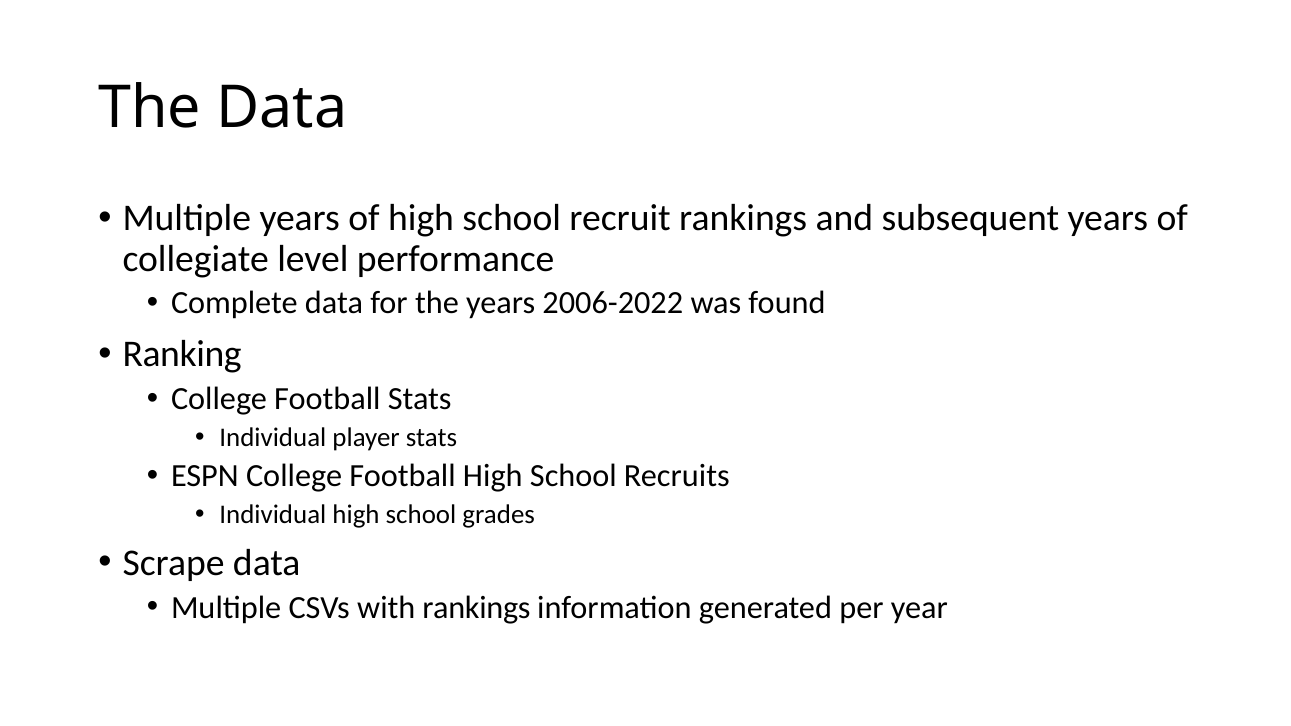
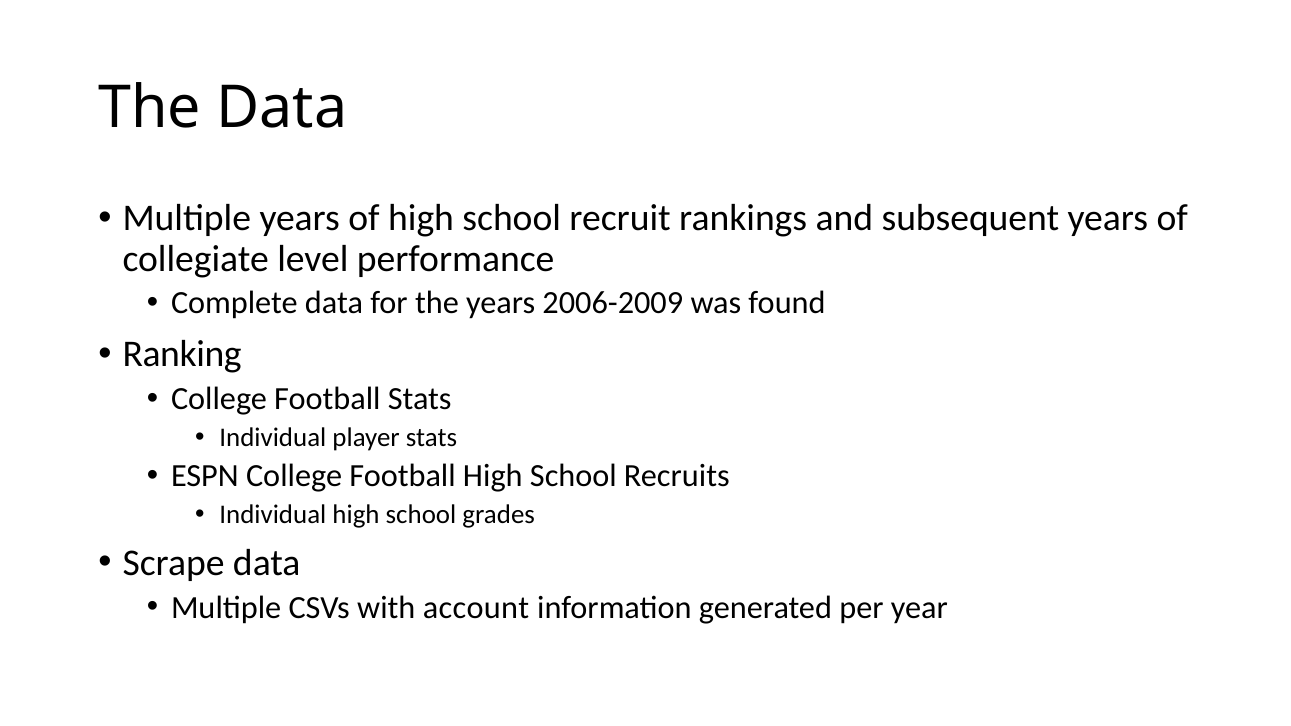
2006-2022: 2006-2022 -> 2006-2009
with rankings: rankings -> account
